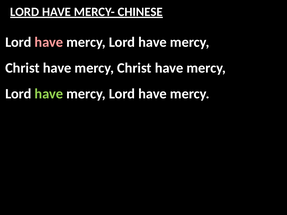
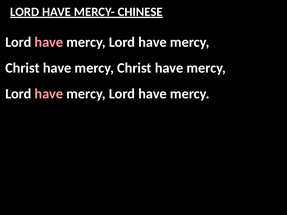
have at (49, 94) colour: light green -> pink
